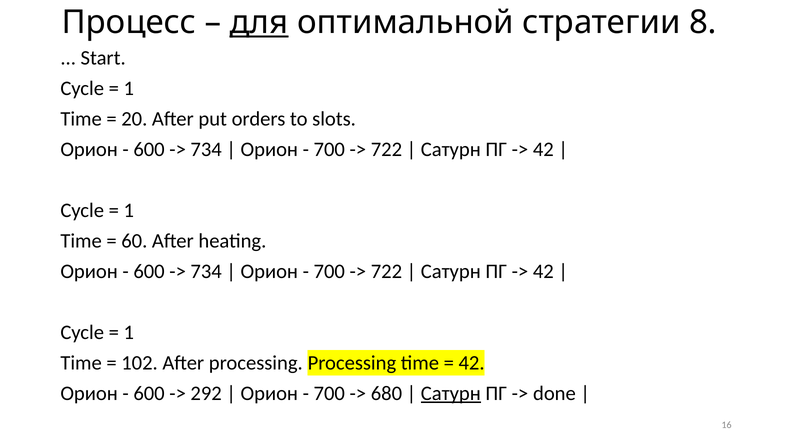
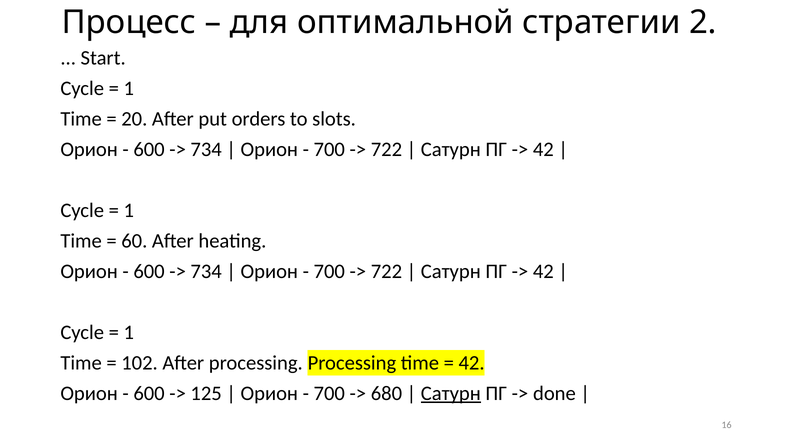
для underline: present -> none
8: 8 -> 2
292: 292 -> 125
